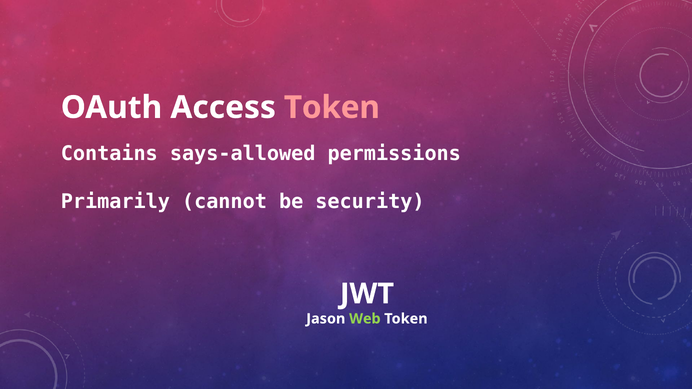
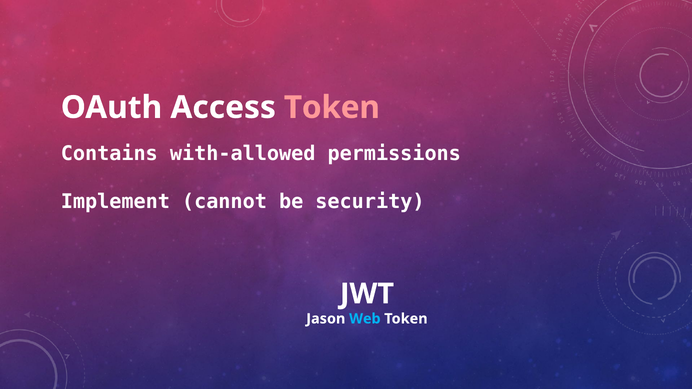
says-allowed: says-allowed -> with-allowed
Primarily: Primarily -> Implement
Web colour: light green -> light blue
